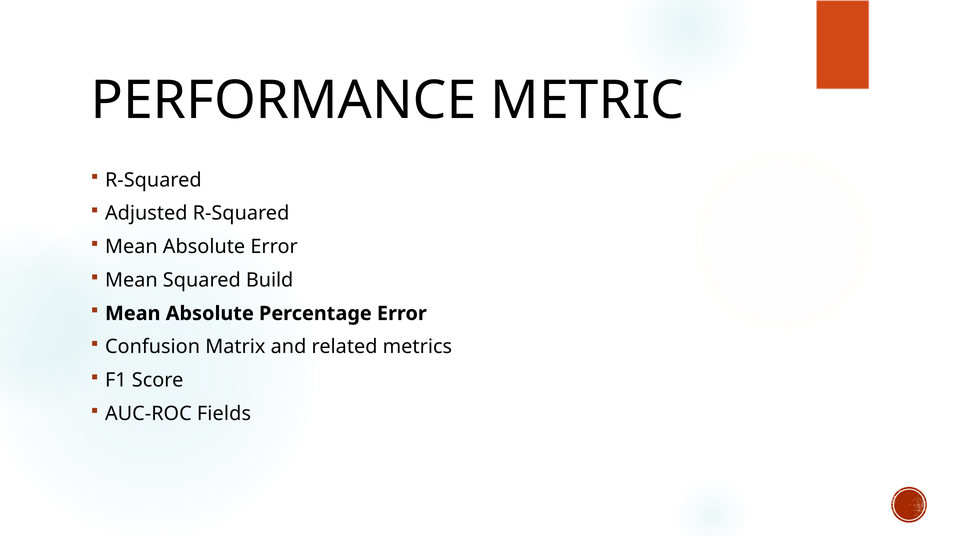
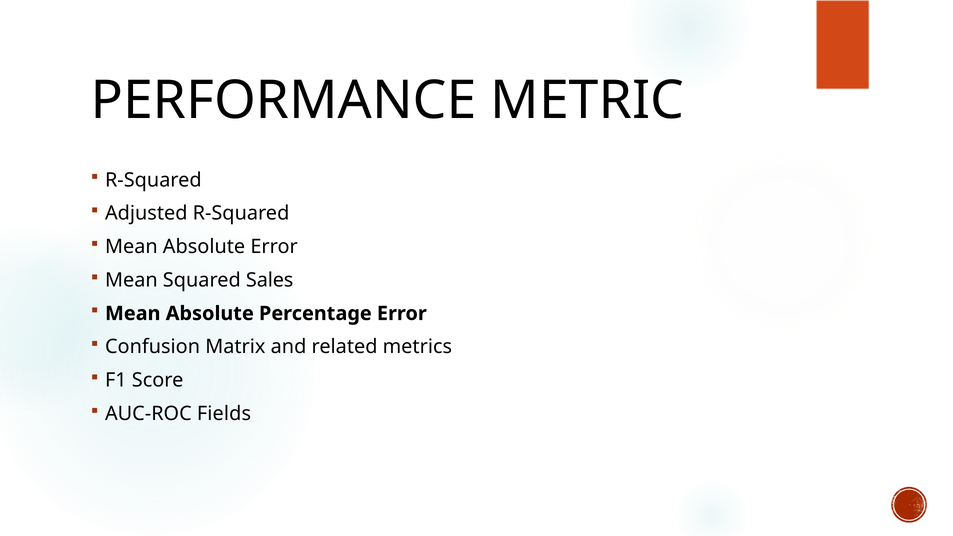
Build: Build -> Sales
